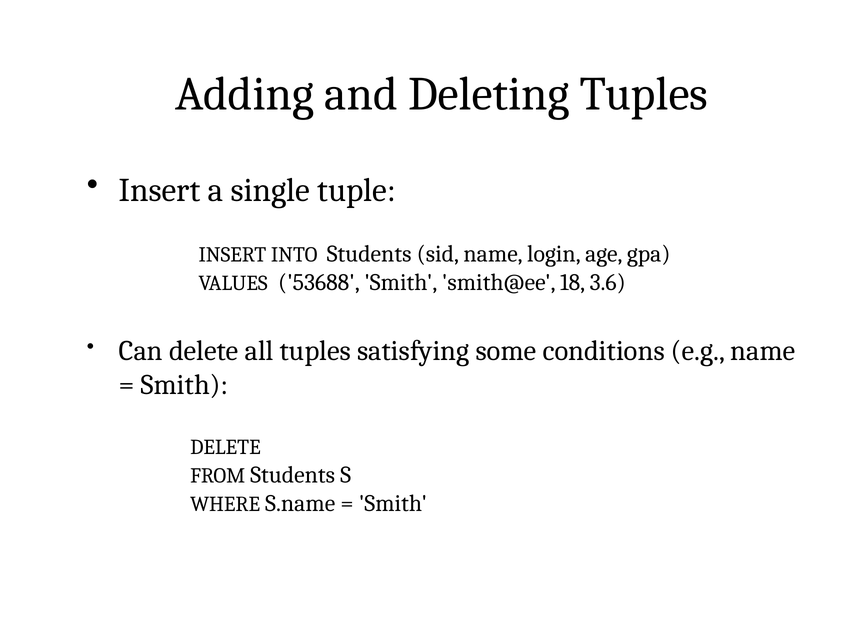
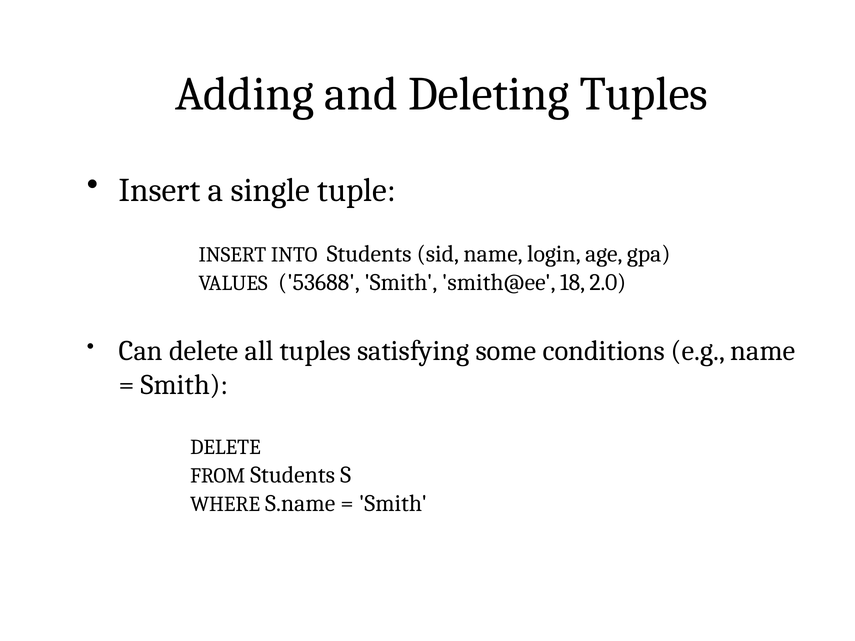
3.6: 3.6 -> 2.0
